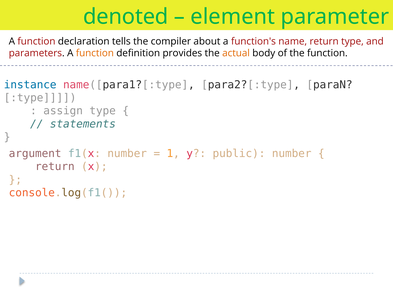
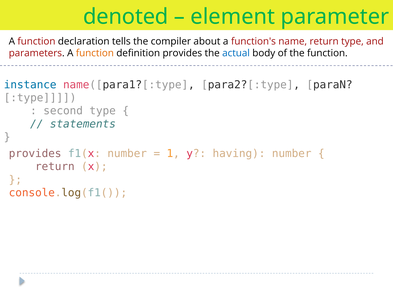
actual colour: orange -> blue
assign: assign -> second
argument at (35, 153): argument -> provides
public: public -> having
